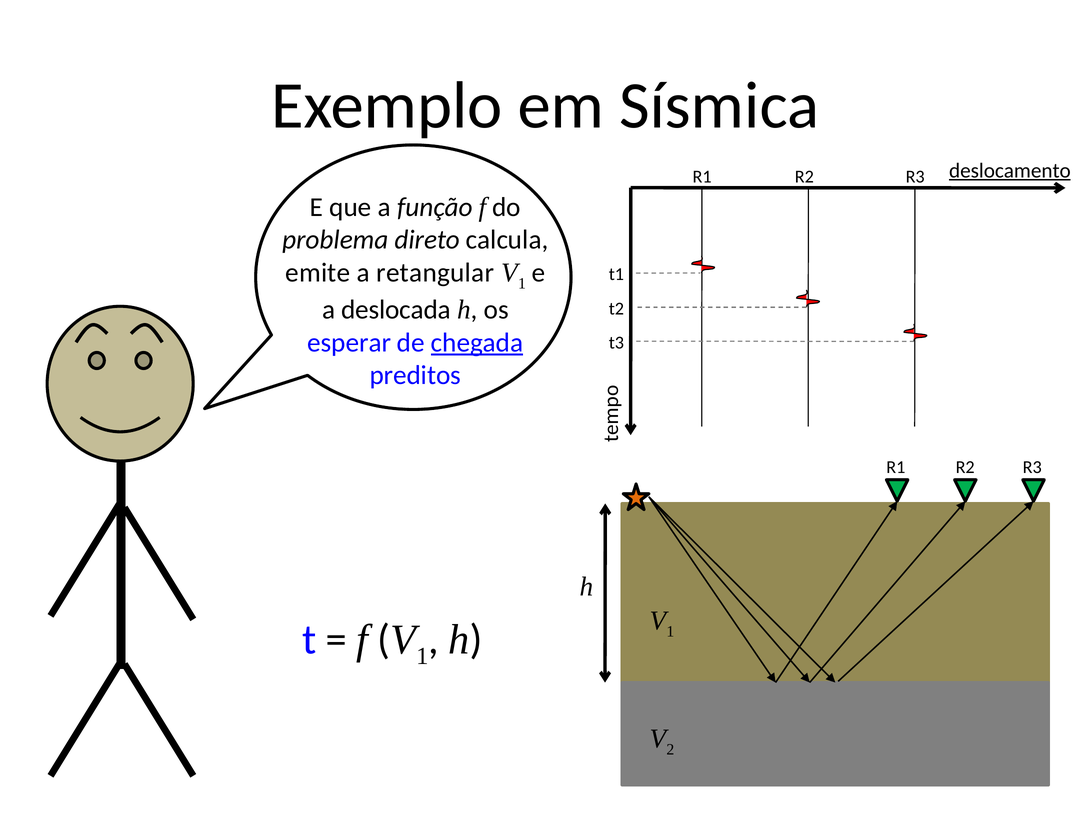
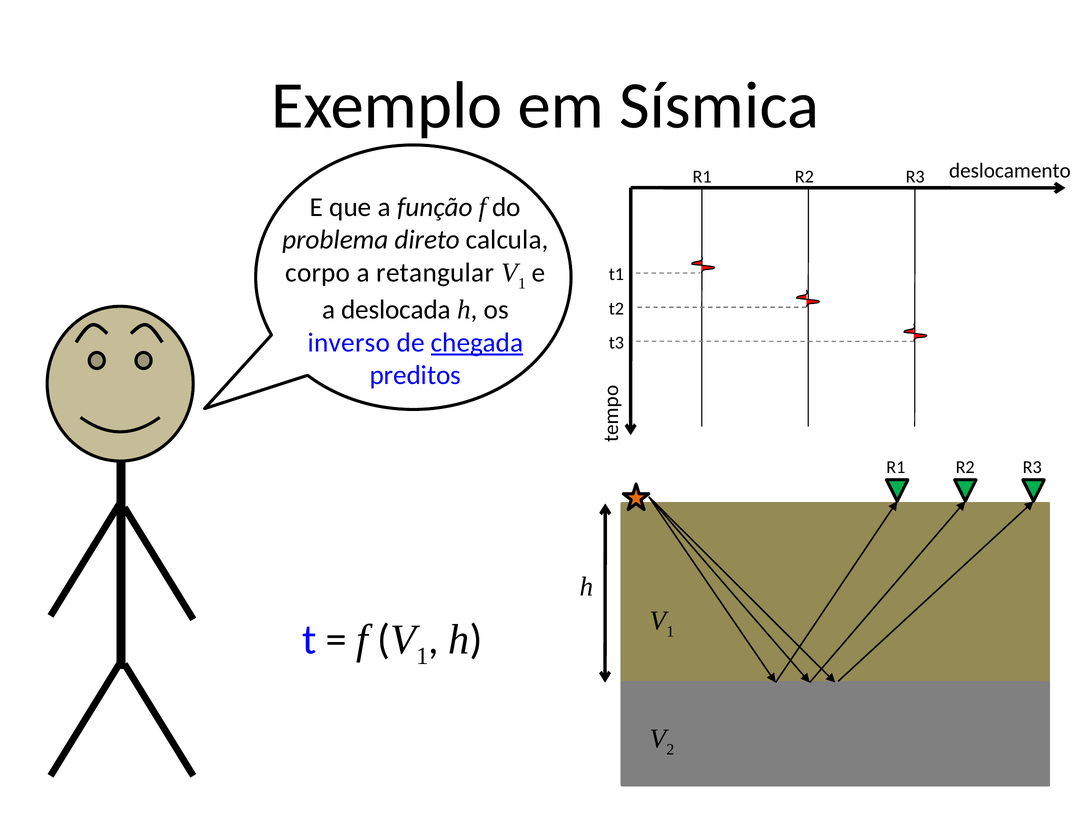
deslocamento underline: present -> none
emite: emite -> corpo
esperar: esperar -> inverso
